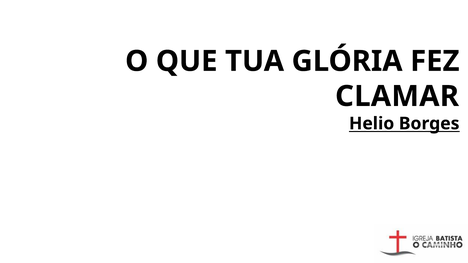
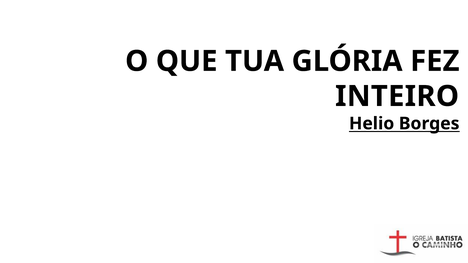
CLAMAR: CLAMAR -> INTEIRO
